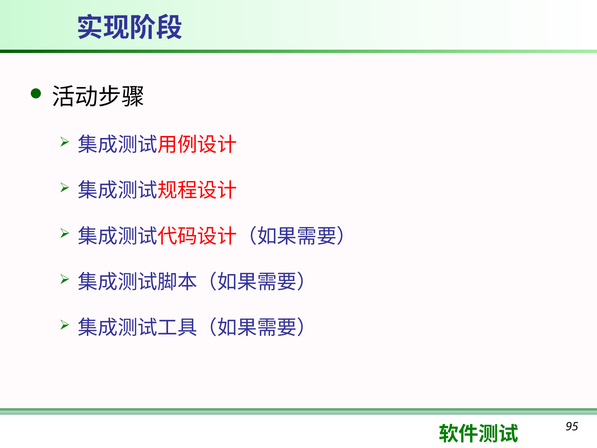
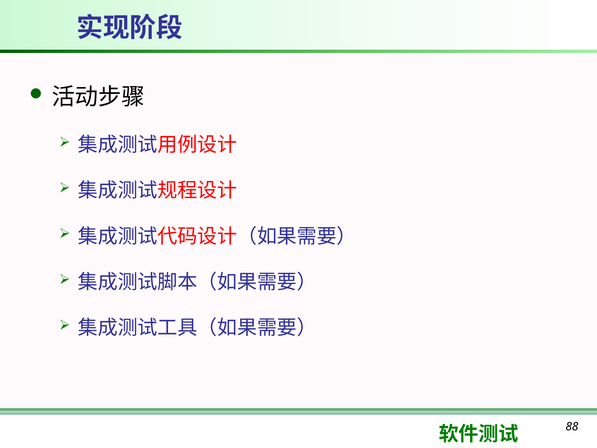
95: 95 -> 88
